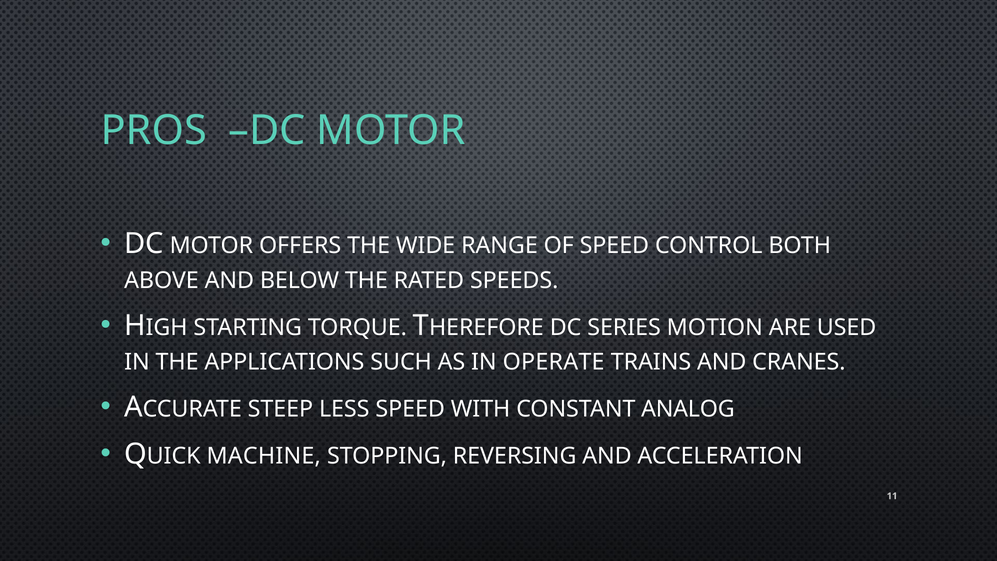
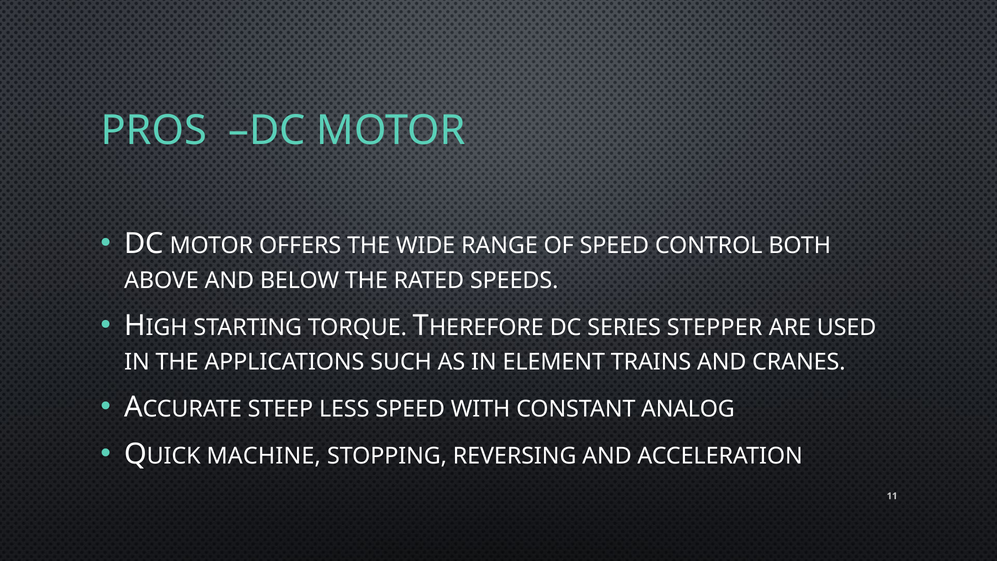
MOTION: MOTION -> STEPPER
OPERATE: OPERATE -> ELEMENT
